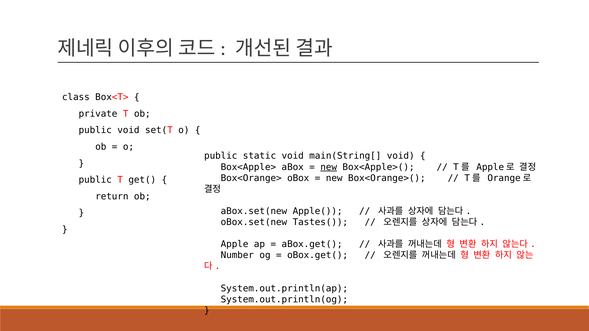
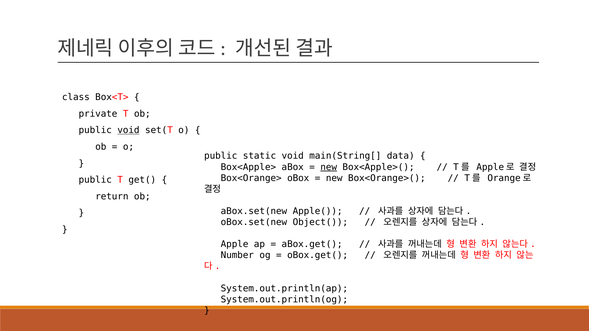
void at (128, 130) underline: none -> present
main(String[ void: void -> data
Tastes(: Tastes( -> Object(
